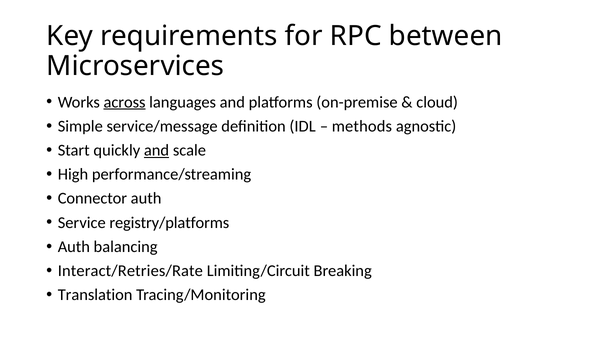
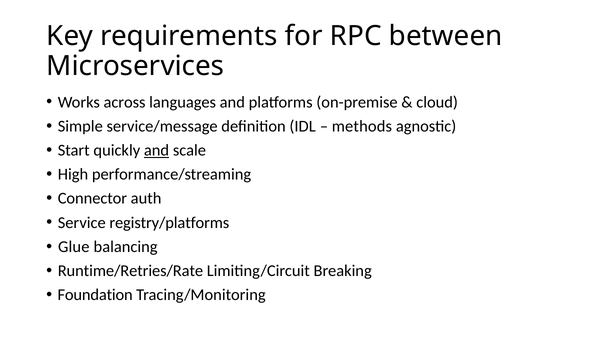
across underline: present -> none
Auth at (74, 247): Auth -> Glue
Interact/Retries/Rate: Interact/Retries/Rate -> Runtime/Retries/Rate
Translation: Translation -> Foundation
